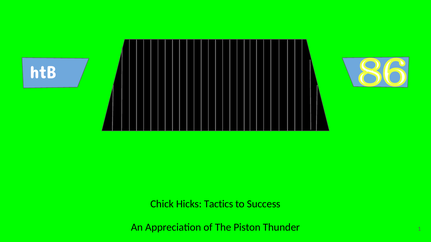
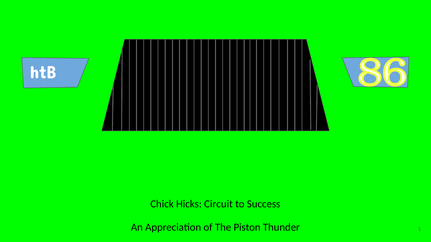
Tactics: Tactics -> Circuit
